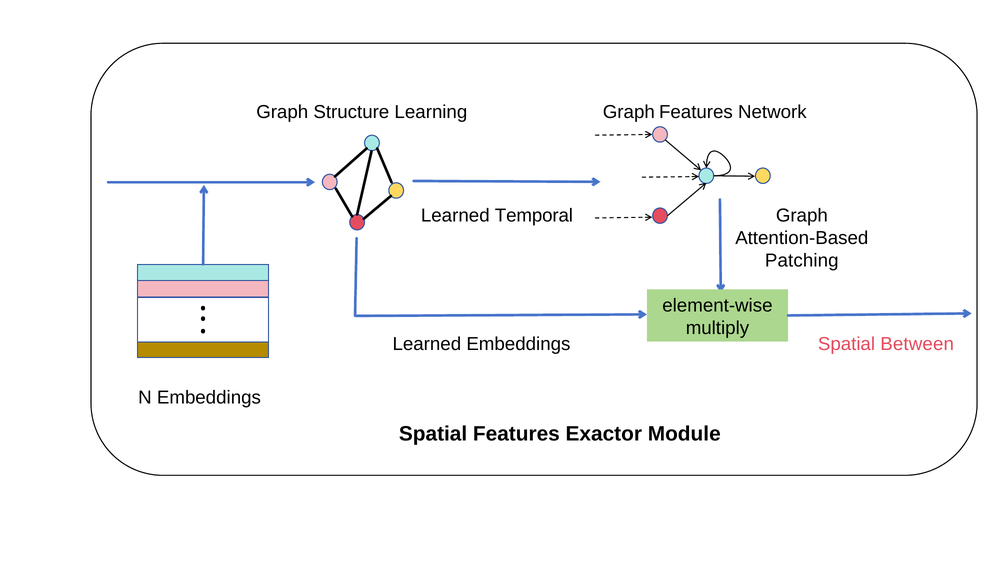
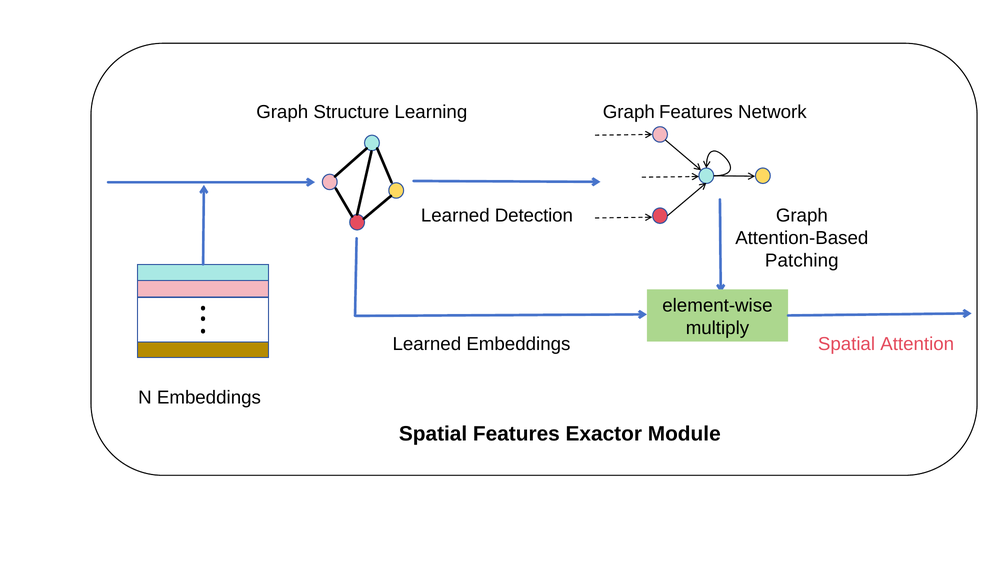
Temporal: Temporal -> Detection
Between: Between -> Attention
